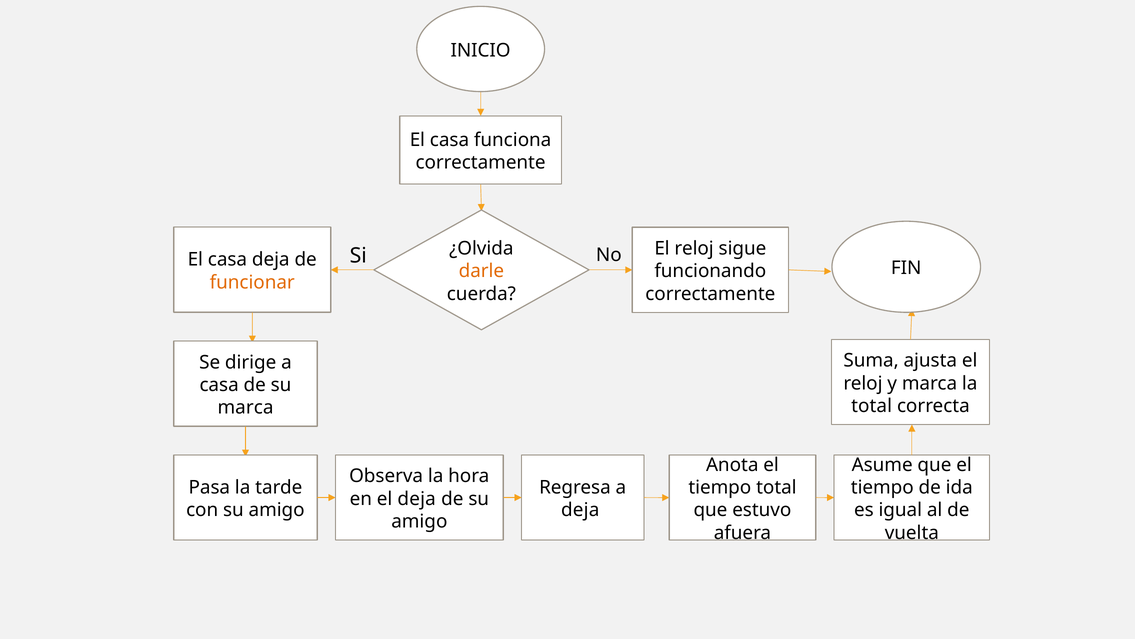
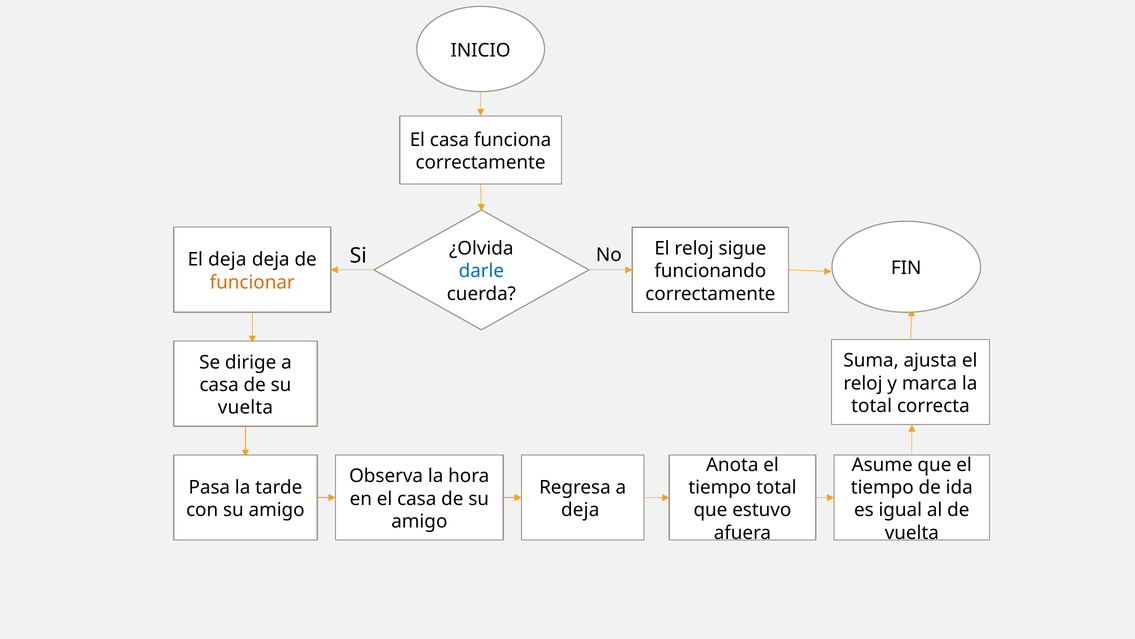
casa at (227, 259): casa -> deja
darle colour: orange -> blue
marca at (246, 407): marca -> vuelta
en el deja: deja -> casa
